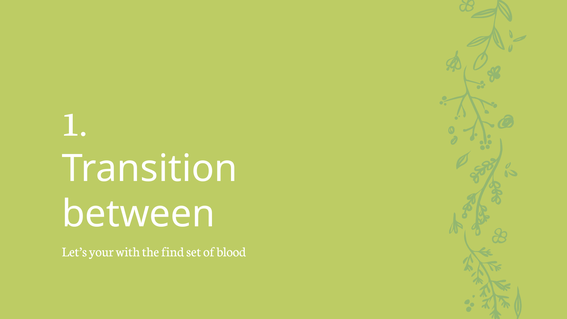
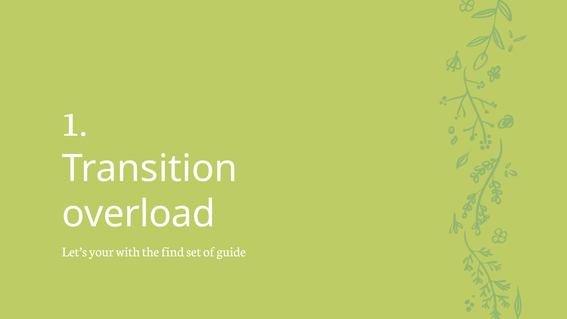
between: between -> overload
blood: blood -> guide
